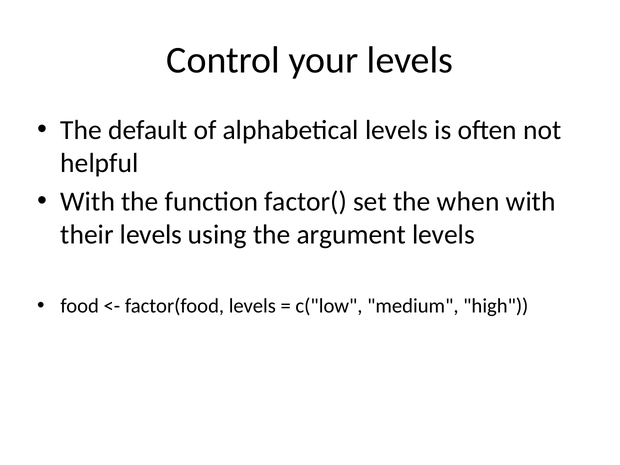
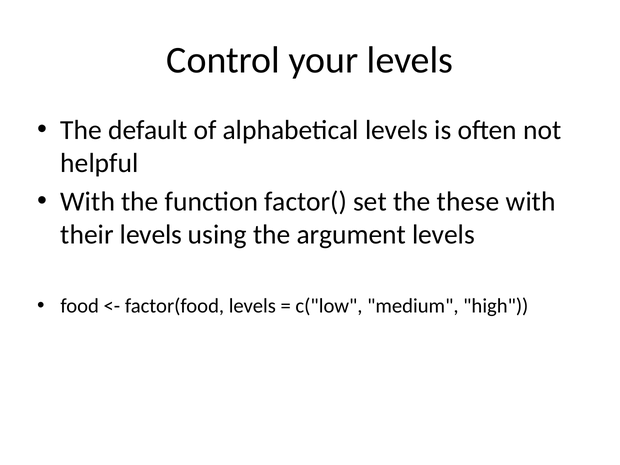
when: when -> these
